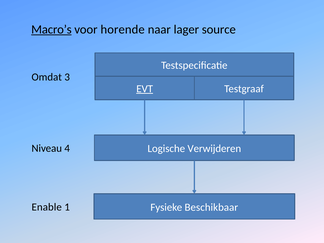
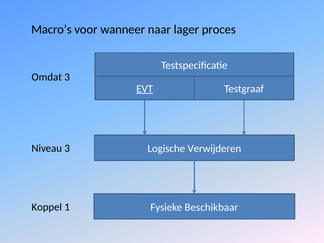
Macro’s underline: present -> none
horende: horende -> wanneer
source: source -> proces
Niveau 4: 4 -> 3
Enable: Enable -> Koppel
